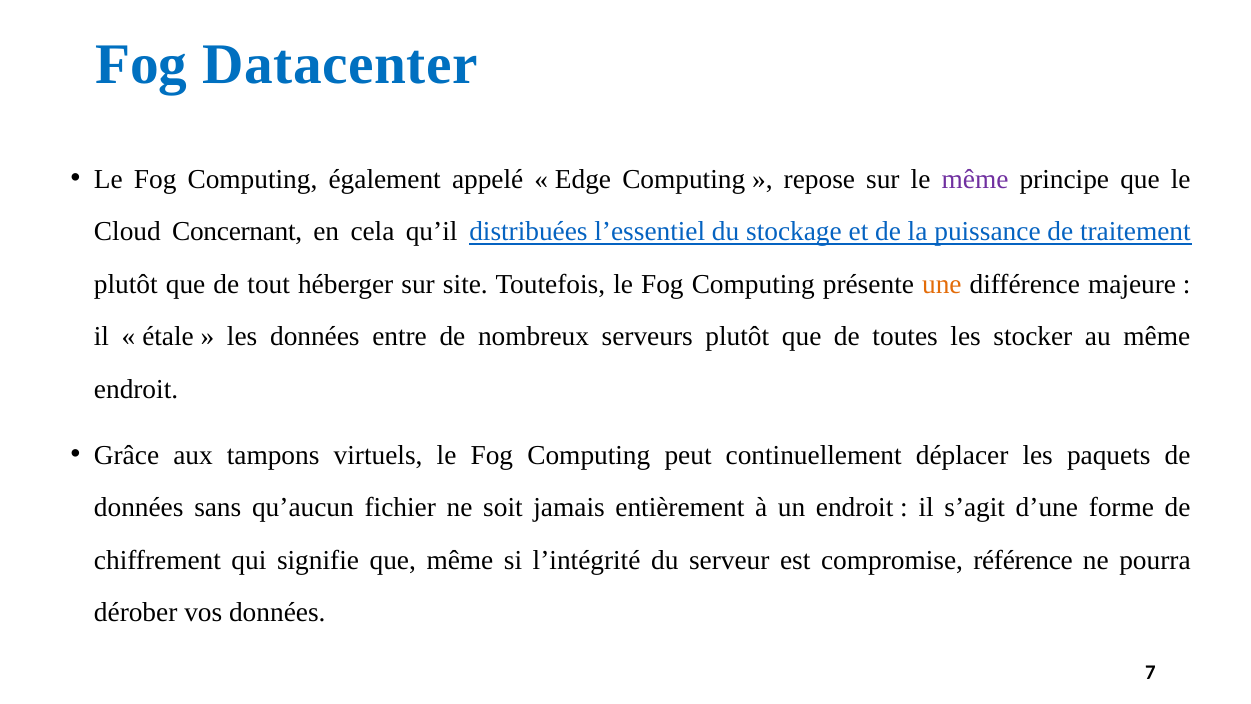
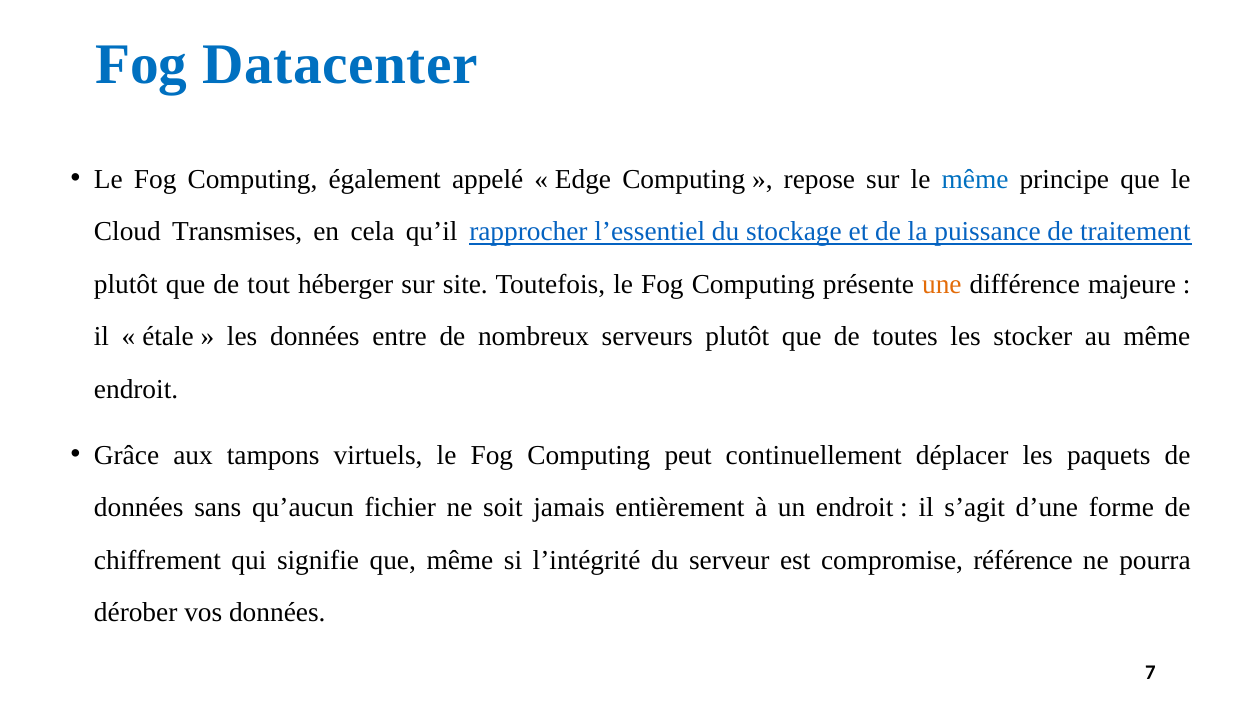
même at (975, 179) colour: purple -> blue
Concernant: Concernant -> Transmises
distribuées: distribuées -> rapprocher
